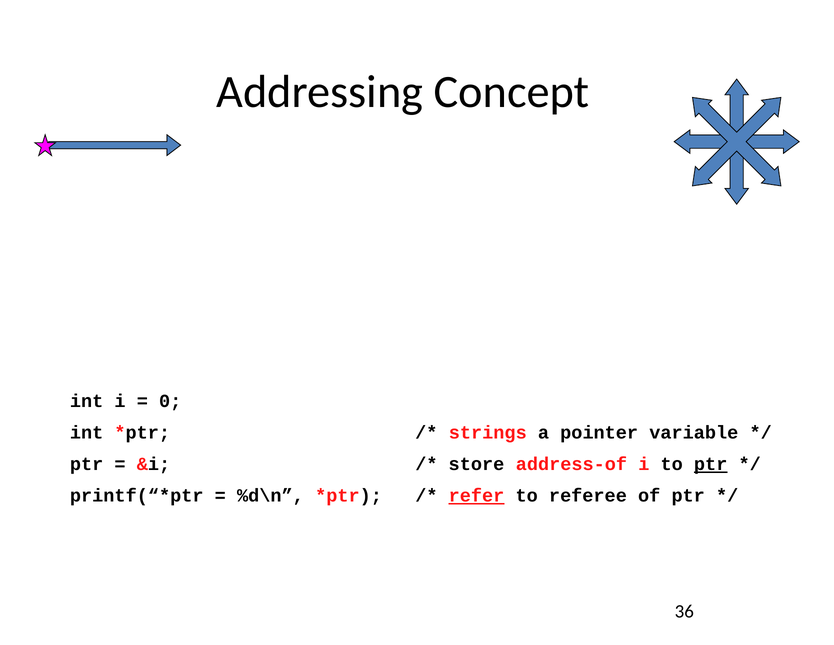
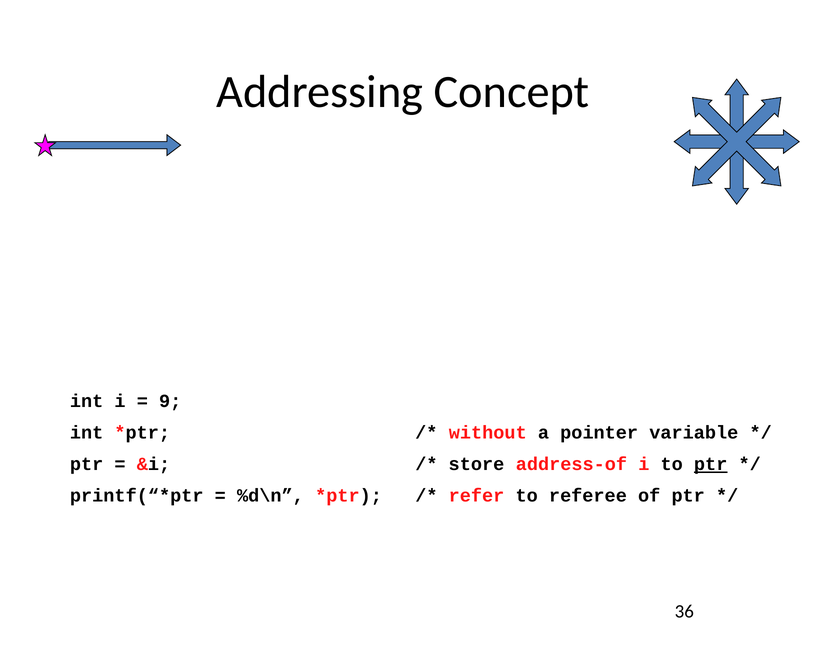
0: 0 -> 9
strings: strings -> without
refer underline: present -> none
